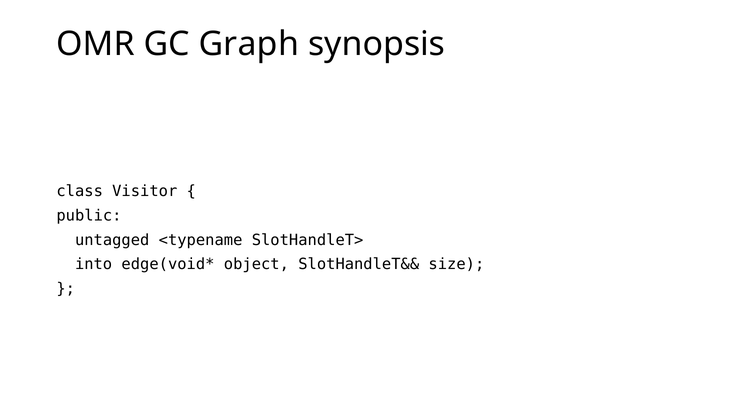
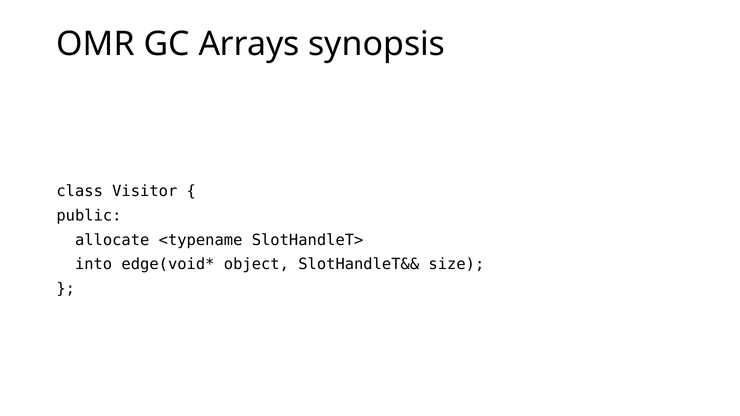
Graph: Graph -> Arrays
untagged: untagged -> allocate
